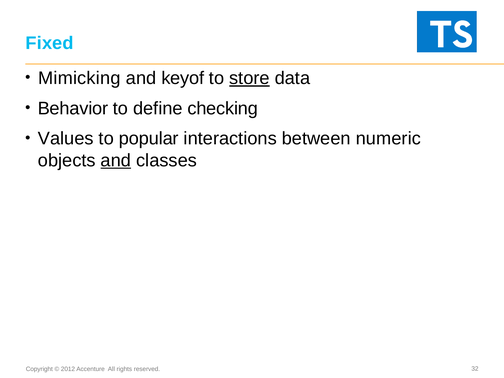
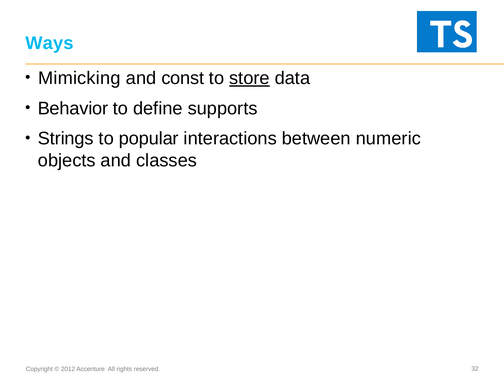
Fixed: Fixed -> Ways
keyof: keyof -> const
checking: checking -> supports
Values: Values -> Strings
and at (116, 160) underline: present -> none
